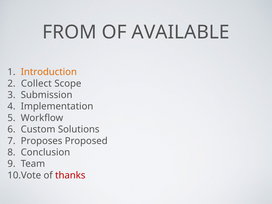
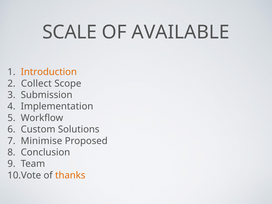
FROM: FROM -> SCALE
Proposes: Proposes -> Minimise
thanks colour: red -> orange
